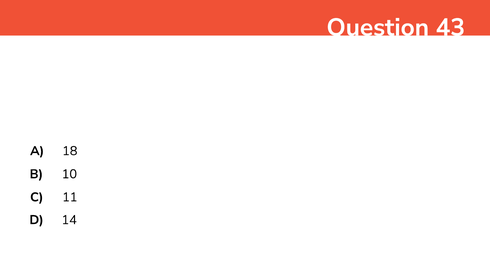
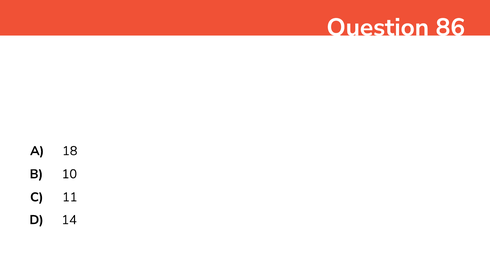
43: 43 -> 86
